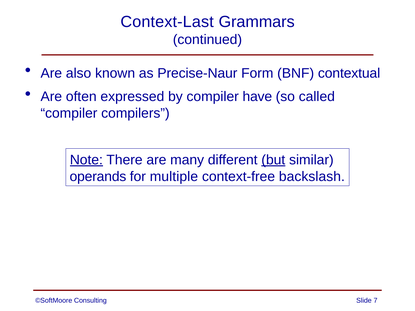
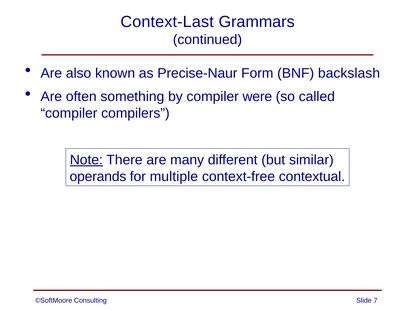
contextual: contextual -> backslash
expressed: expressed -> something
have: have -> were
but underline: present -> none
backslash: backslash -> contextual
